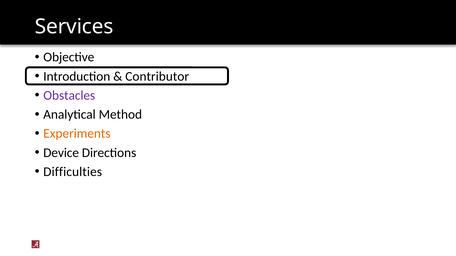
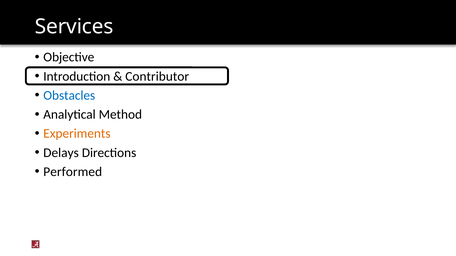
Obstacles colour: purple -> blue
Device: Device -> Delays
Difficulties: Difficulties -> Performed
